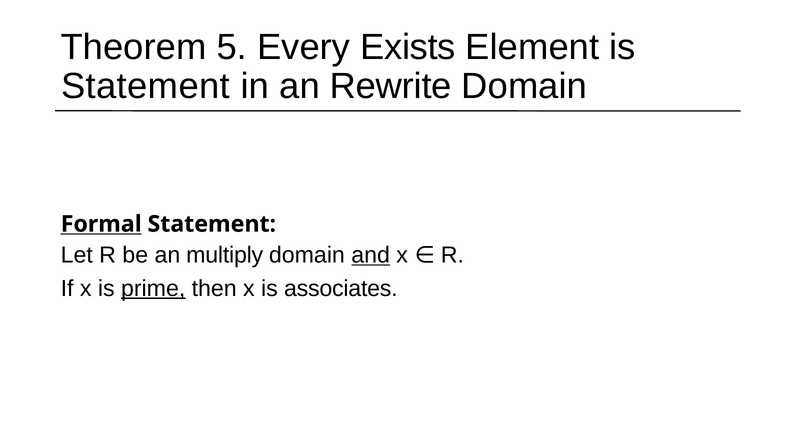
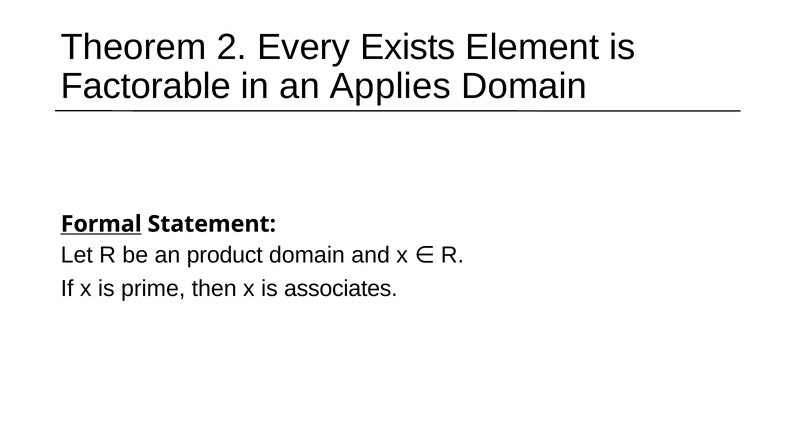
5: 5 -> 2
Statement at (146, 86): Statement -> Factorable
Rewrite: Rewrite -> Applies
multiply: multiply -> product
and underline: present -> none
prime underline: present -> none
